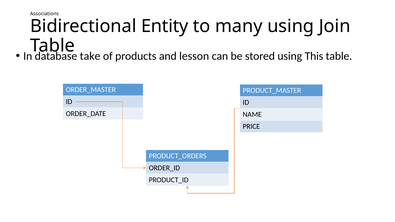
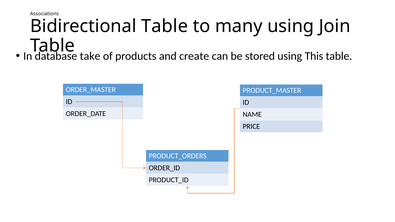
Bidirectional Entity: Entity -> Table
lesson: lesson -> create
